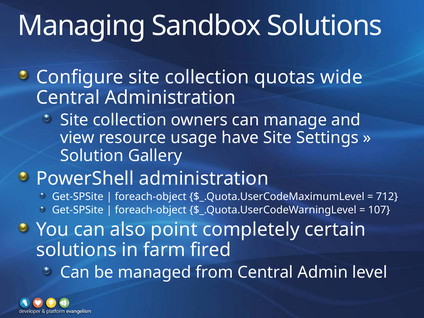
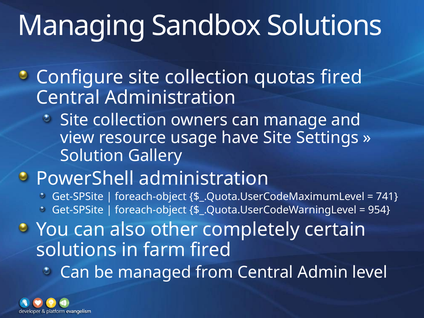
quotas wide: wide -> fired
712: 712 -> 741
107: 107 -> 954
point: point -> other
